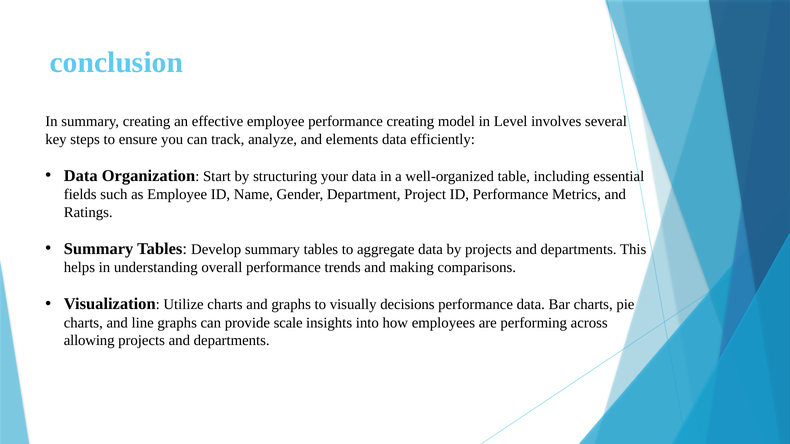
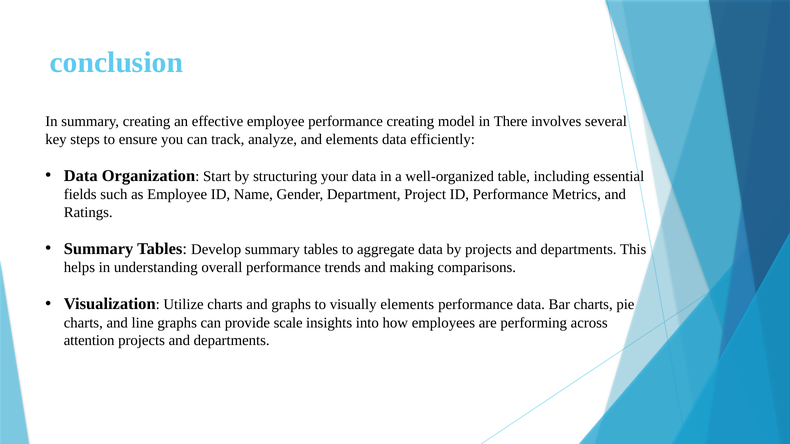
Level: Level -> There
visually decisions: decisions -> elements
allowing: allowing -> attention
